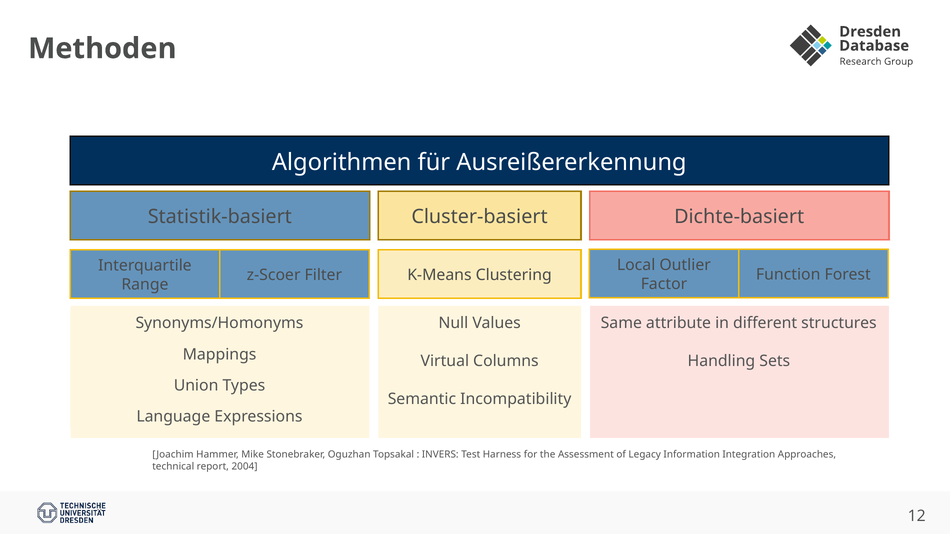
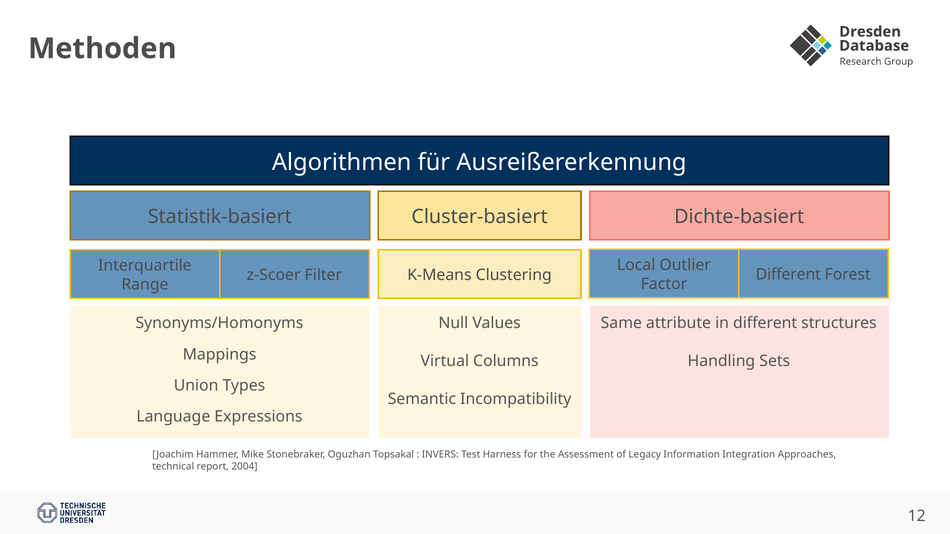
Function at (788, 275): Function -> Different
